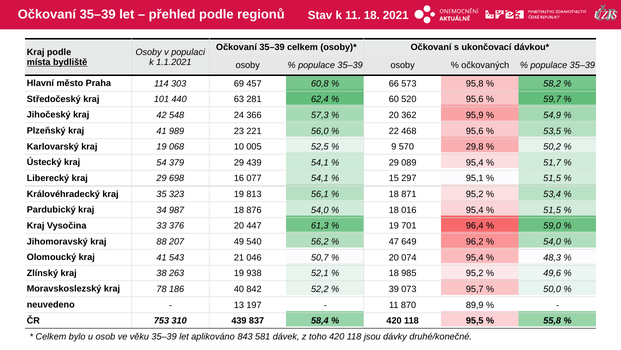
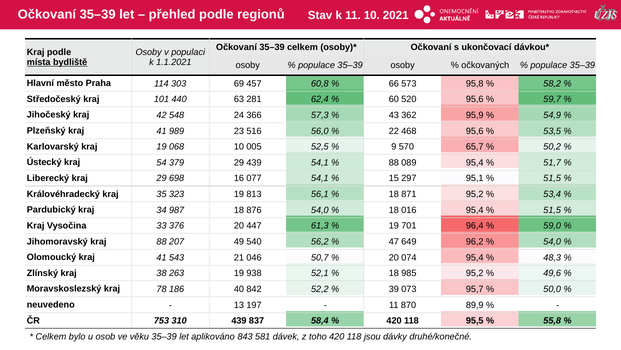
11 18: 18 -> 10
20 at (394, 115): 20 -> 43
221: 221 -> 516
29,8: 29,8 -> 65,7
29 at (394, 162): 29 -> 88
